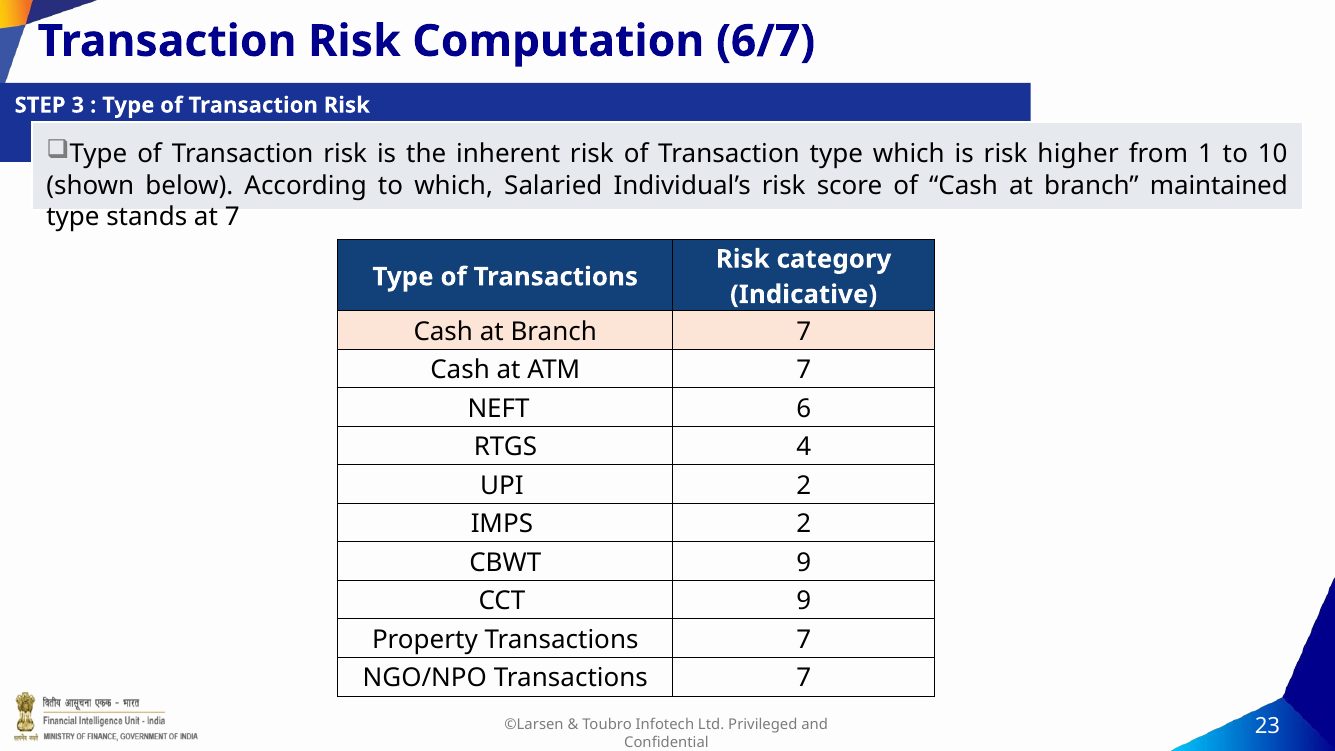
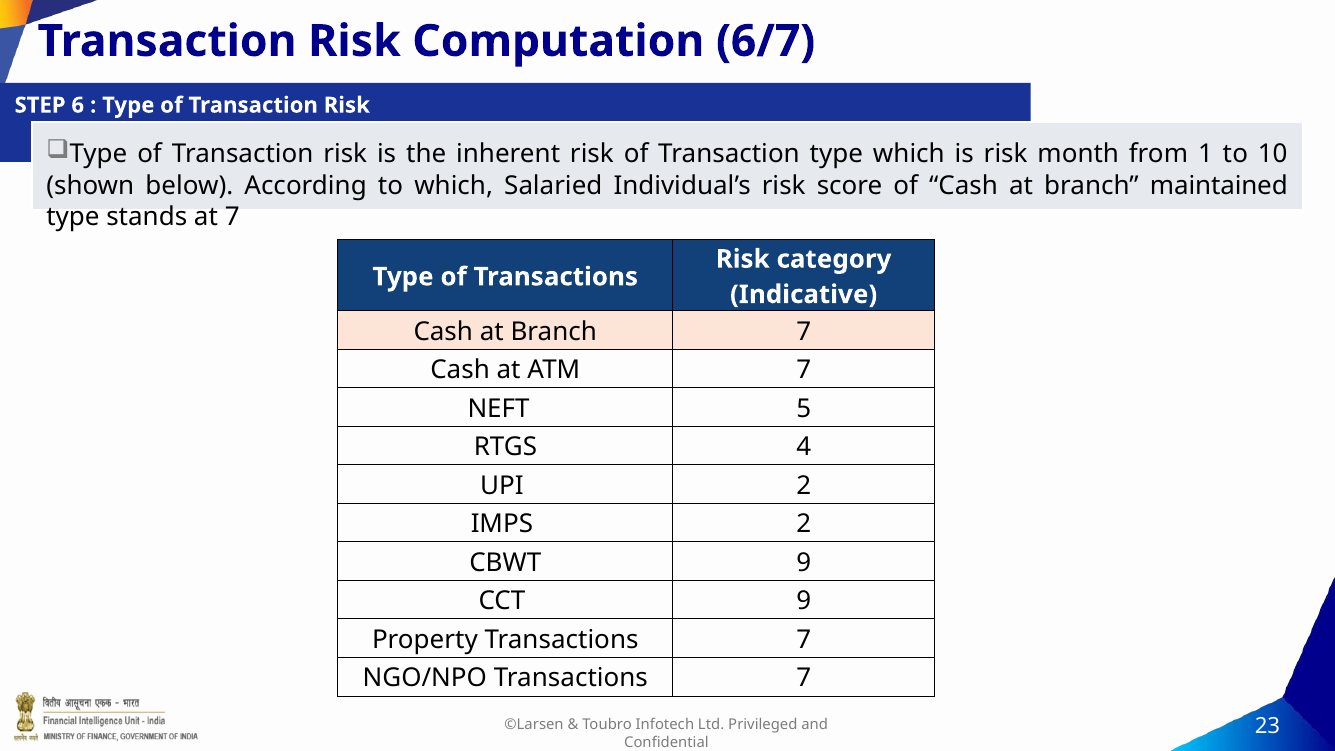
3: 3 -> 6
higher: higher -> month
6: 6 -> 5
